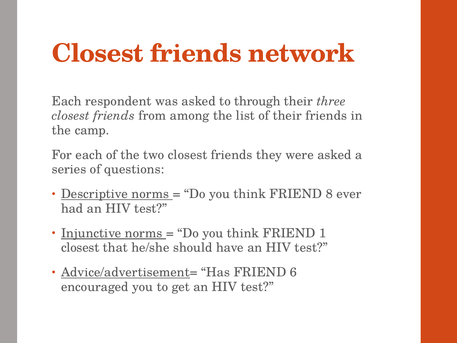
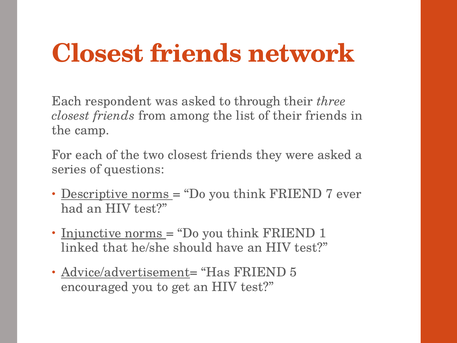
8: 8 -> 7
closest at (80, 248): closest -> linked
6: 6 -> 5
